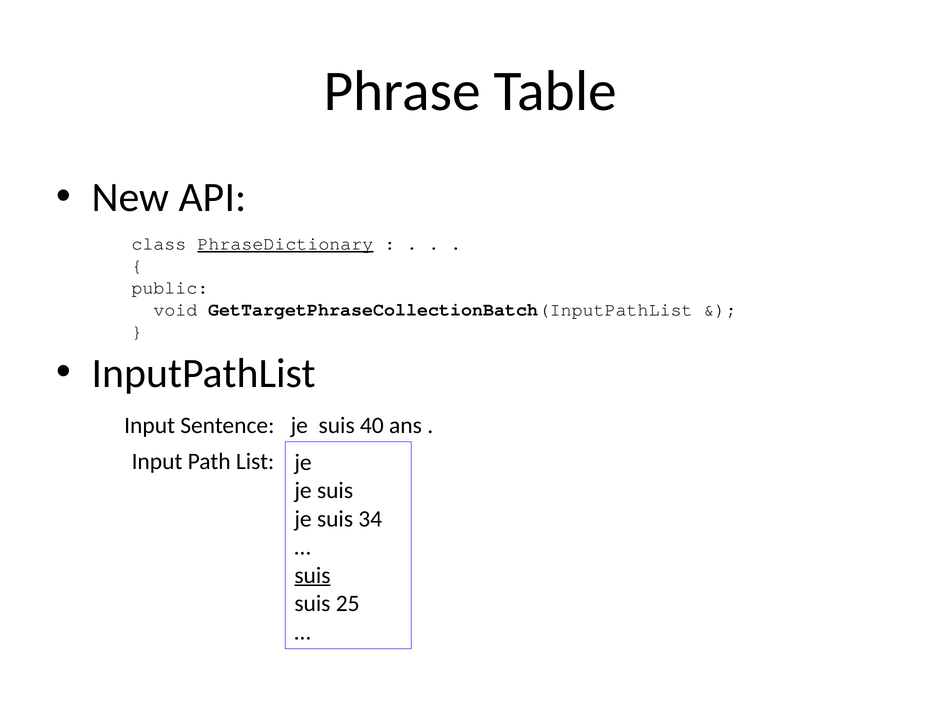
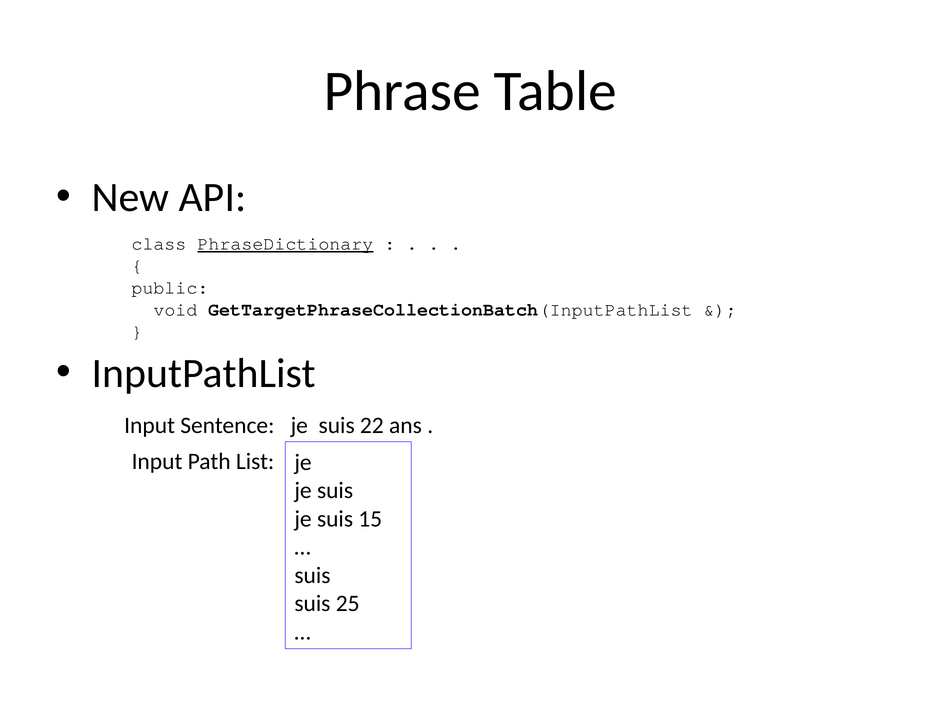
40: 40 -> 22
34: 34 -> 15
suis at (312, 575) underline: present -> none
